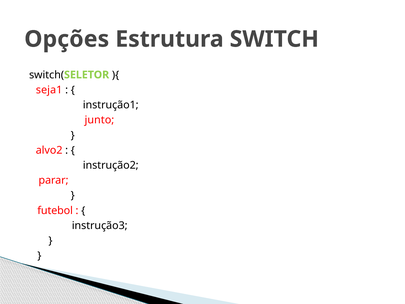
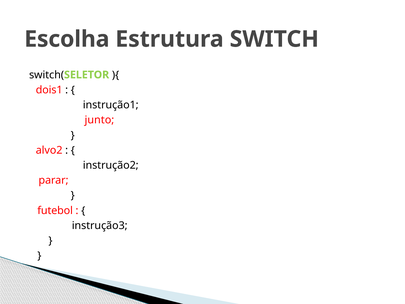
Opções: Opções -> Escolha
seja1: seja1 -> dois1
